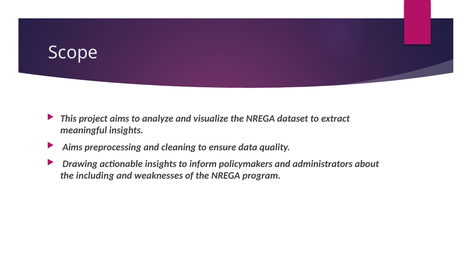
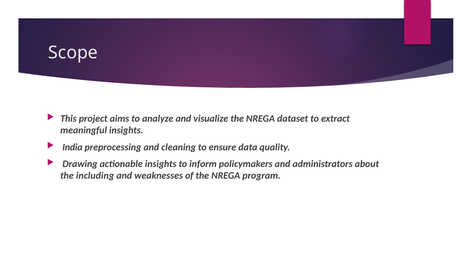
Aims at (72, 147): Aims -> India
